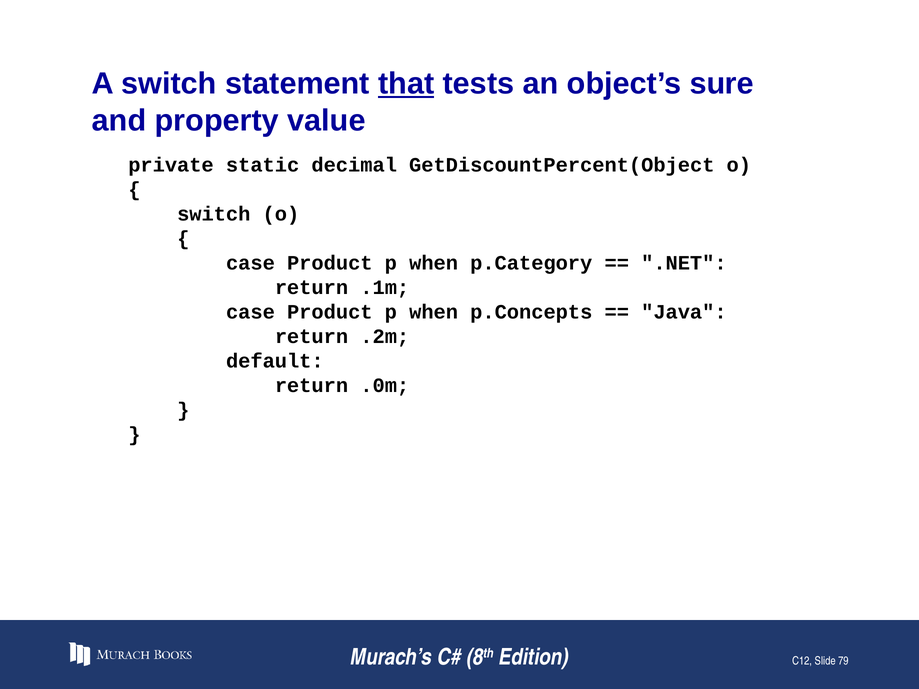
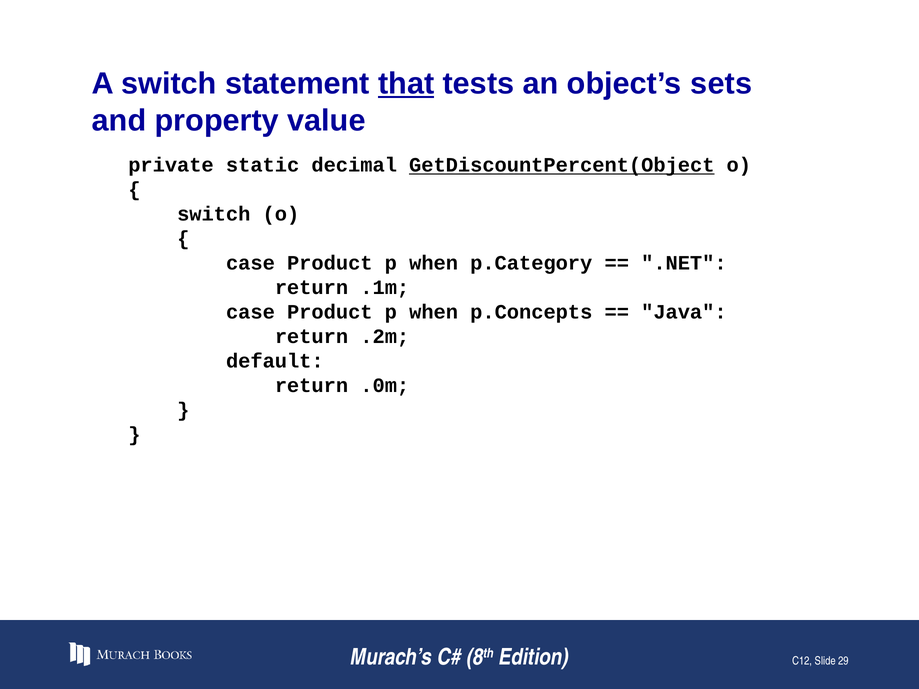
sure: sure -> sets
GetDiscountPercent(Object underline: none -> present
79: 79 -> 29
